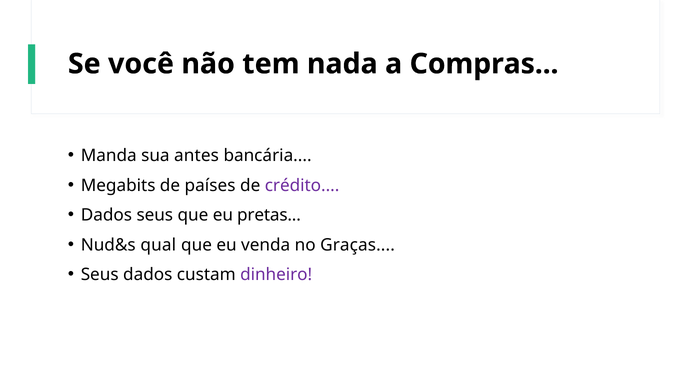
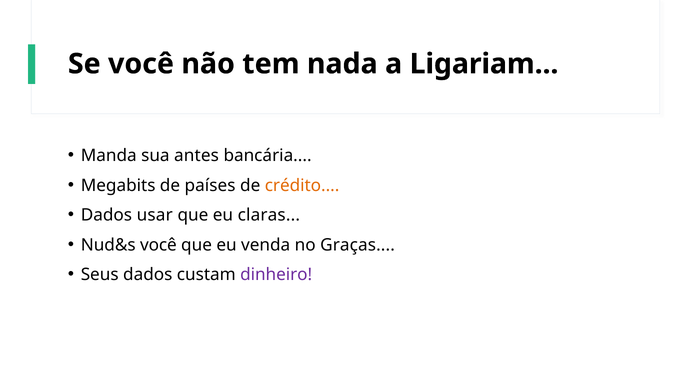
Compras: Compras -> Ligariam
crédito colour: purple -> orange
Dados seus: seus -> usar
pretas: pretas -> claras
Nud&s qual: qual -> você
